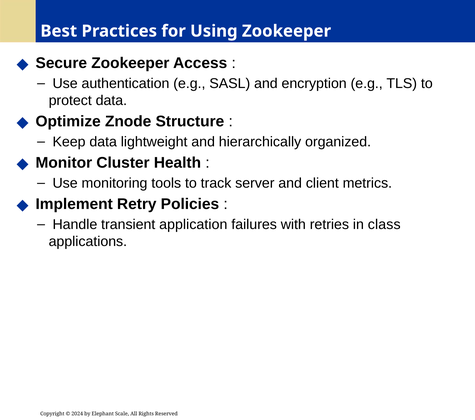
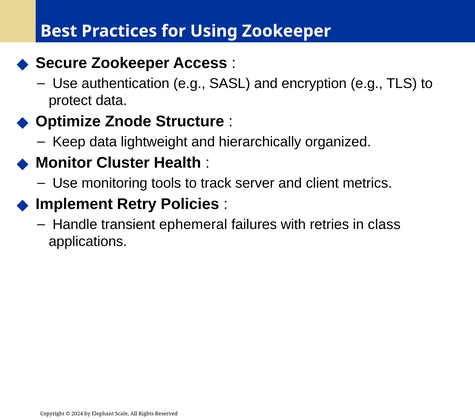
application: application -> ephemeral
